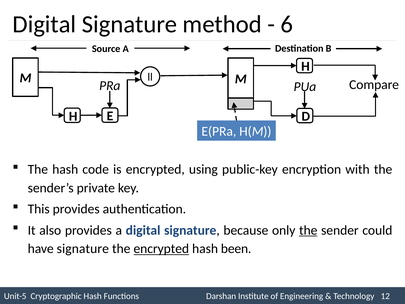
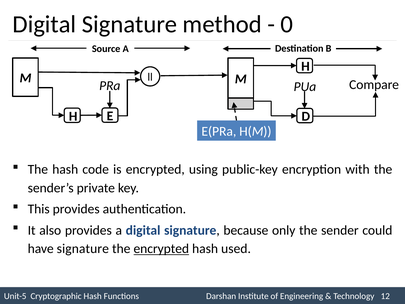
6: 6 -> 0
the at (308, 230) underline: present -> none
been: been -> used
